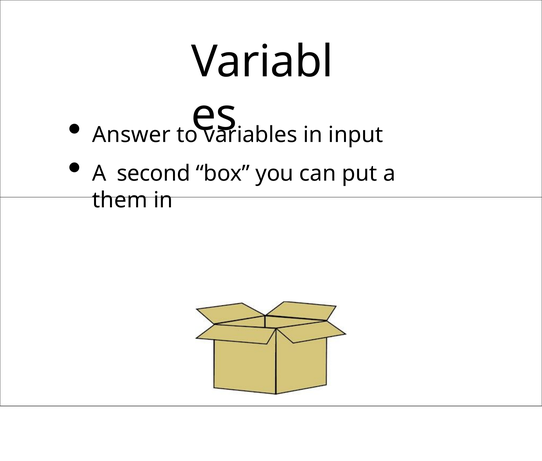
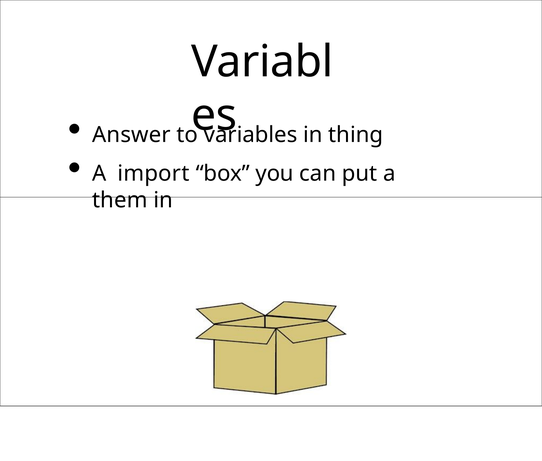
input: input -> thing
second: second -> import
